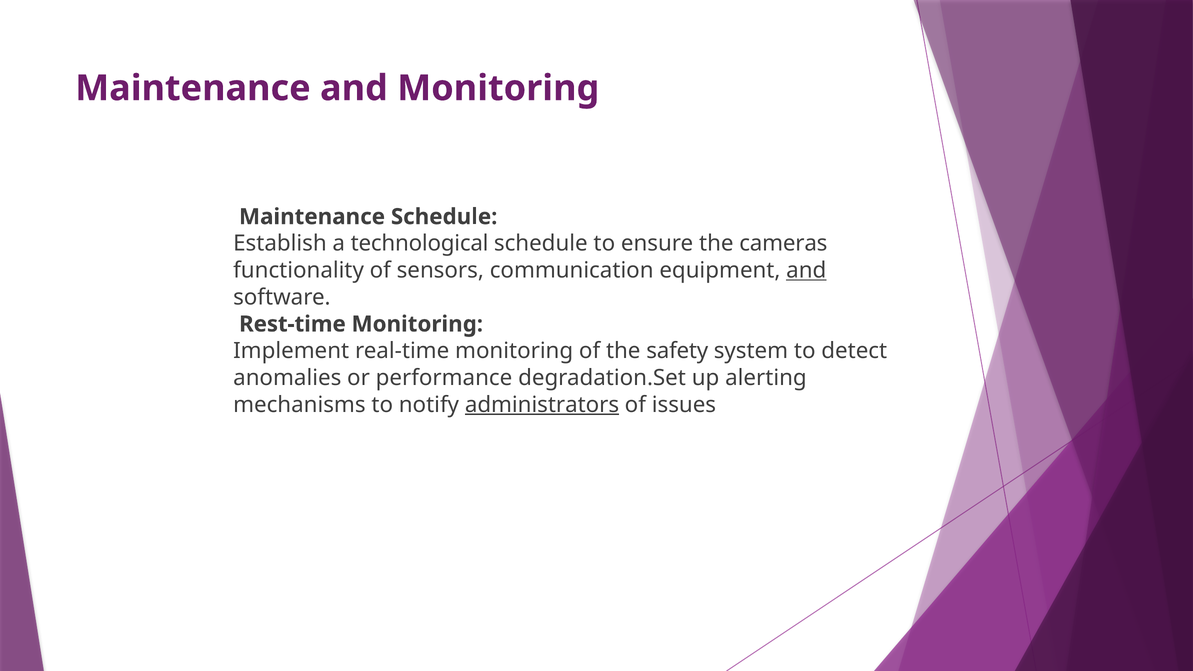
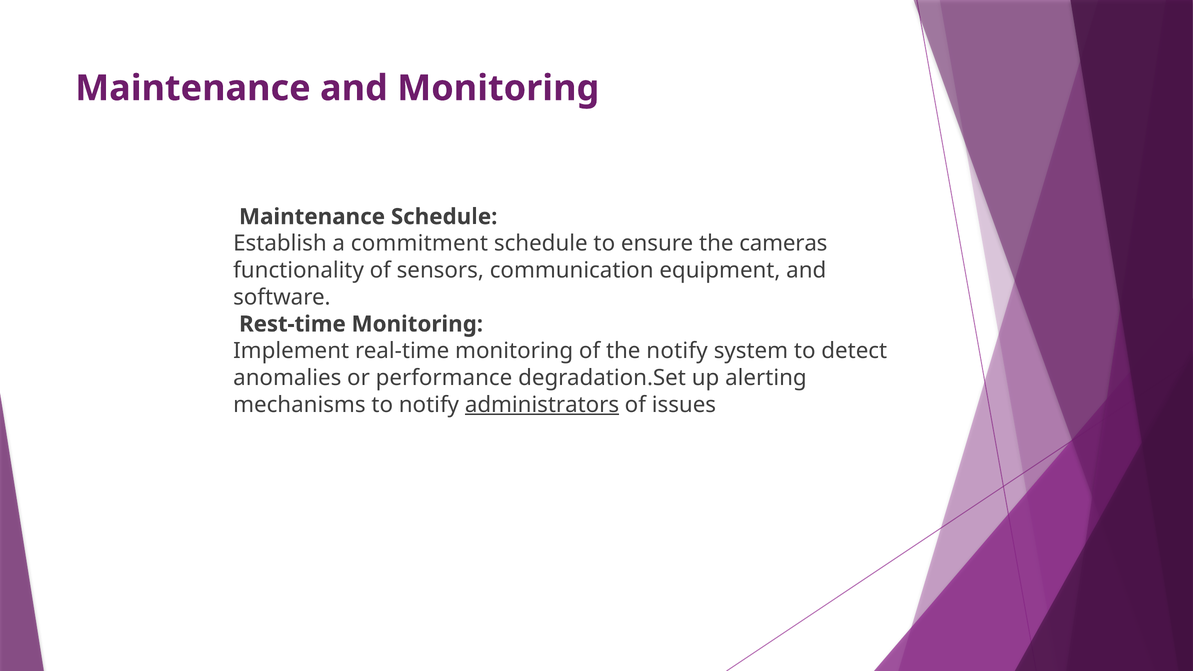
technological: technological -> commitment
and at (806, 270) underline: present -> none
the safety: safety -> notify
